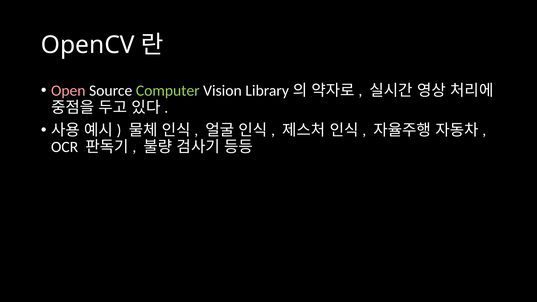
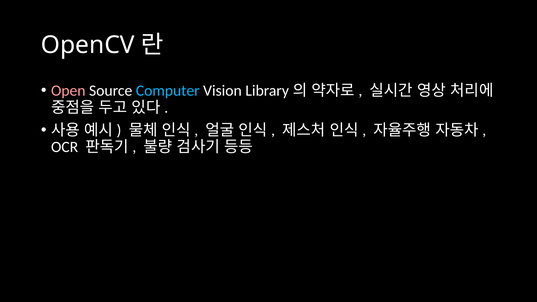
Computer colour: light green -> light blue
